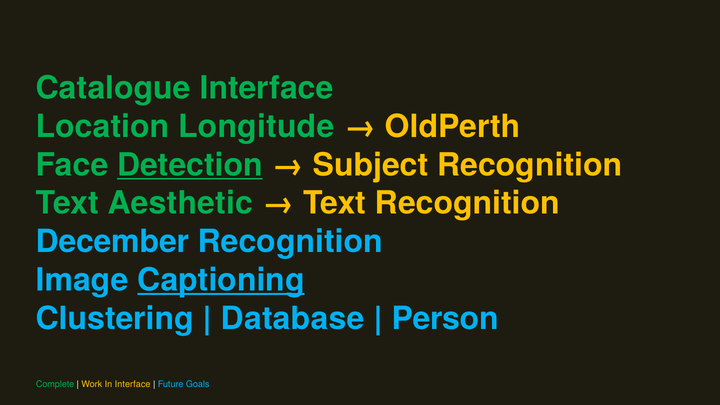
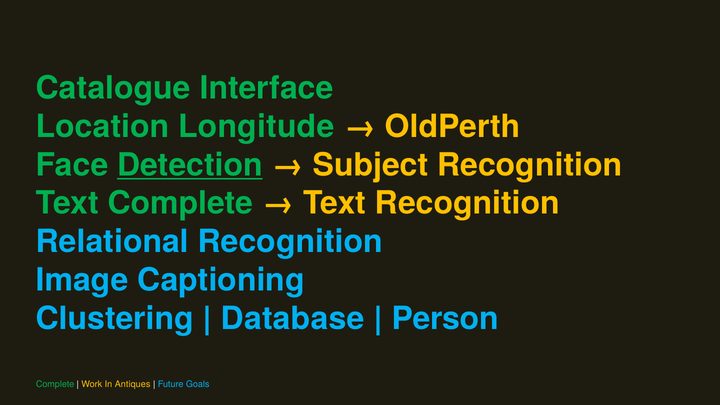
Text Aesthetic: Aesthetic -> Complete
December: December -> Relational
Captioning underline: present -> none
In Interface: Interface -> Antiques
